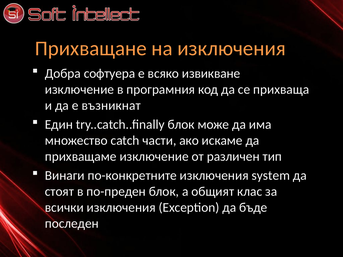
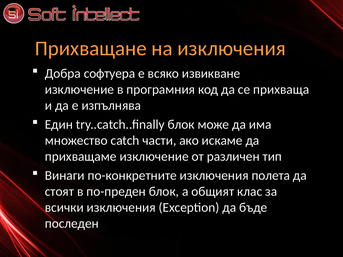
възникнат: възникнат -> изпълнява
system: system -> полета
